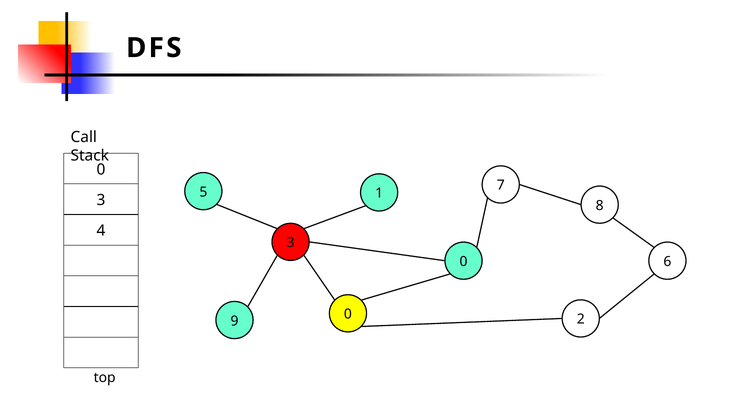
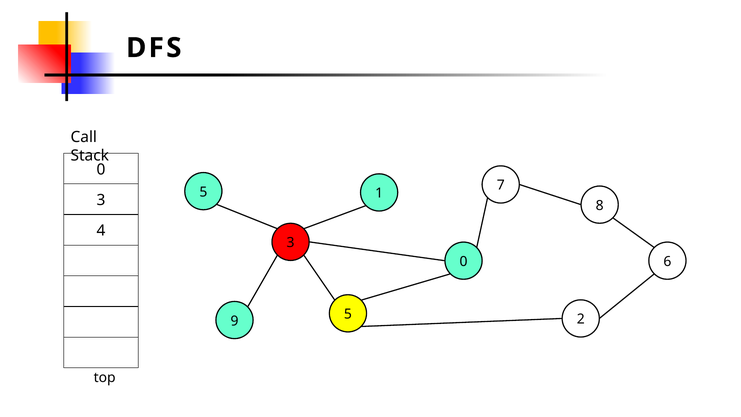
9 0: 0 -> 5
